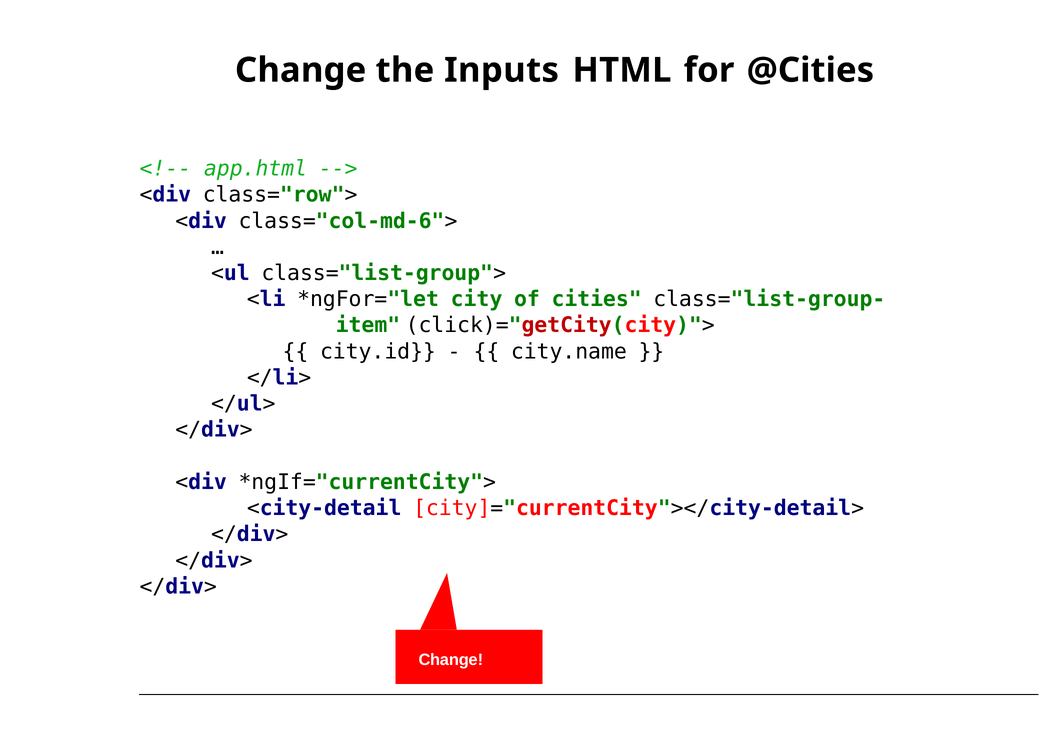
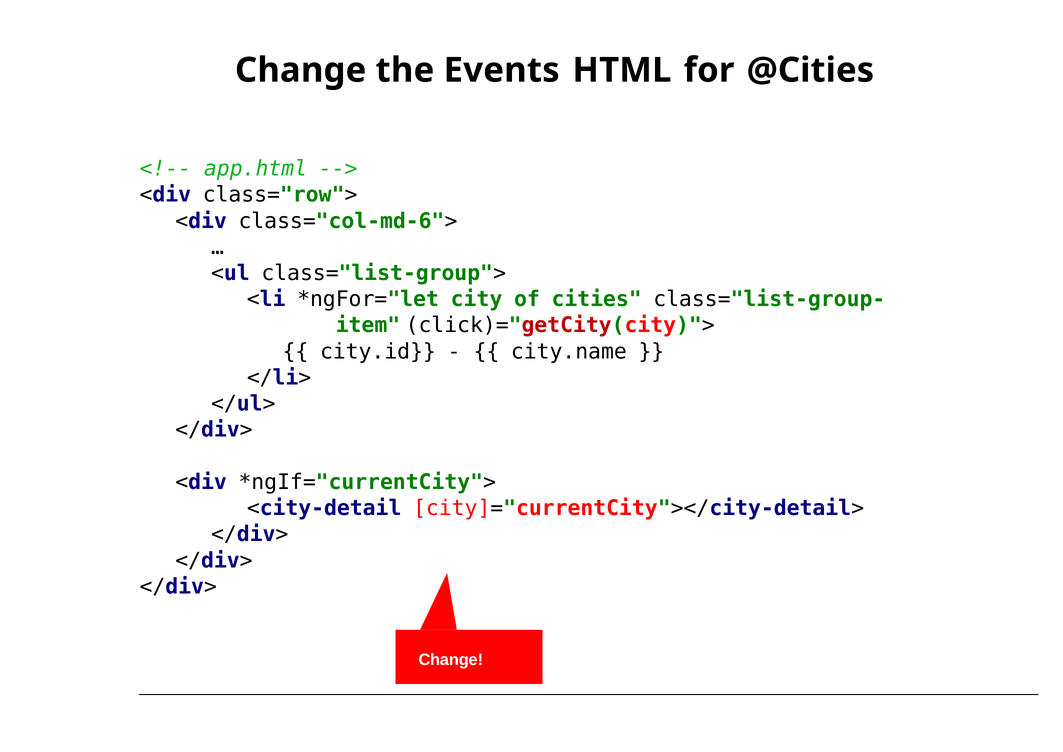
Inputs: Inputs -> Events
